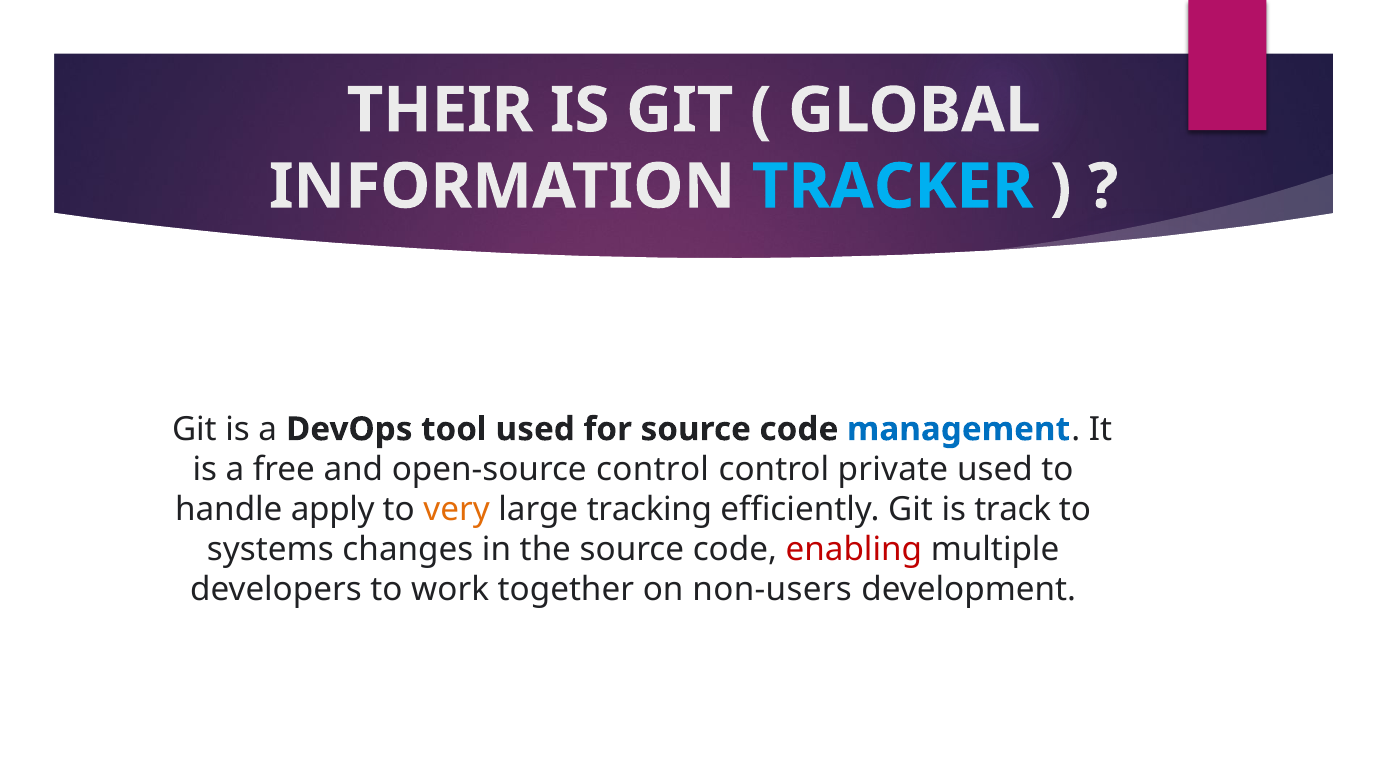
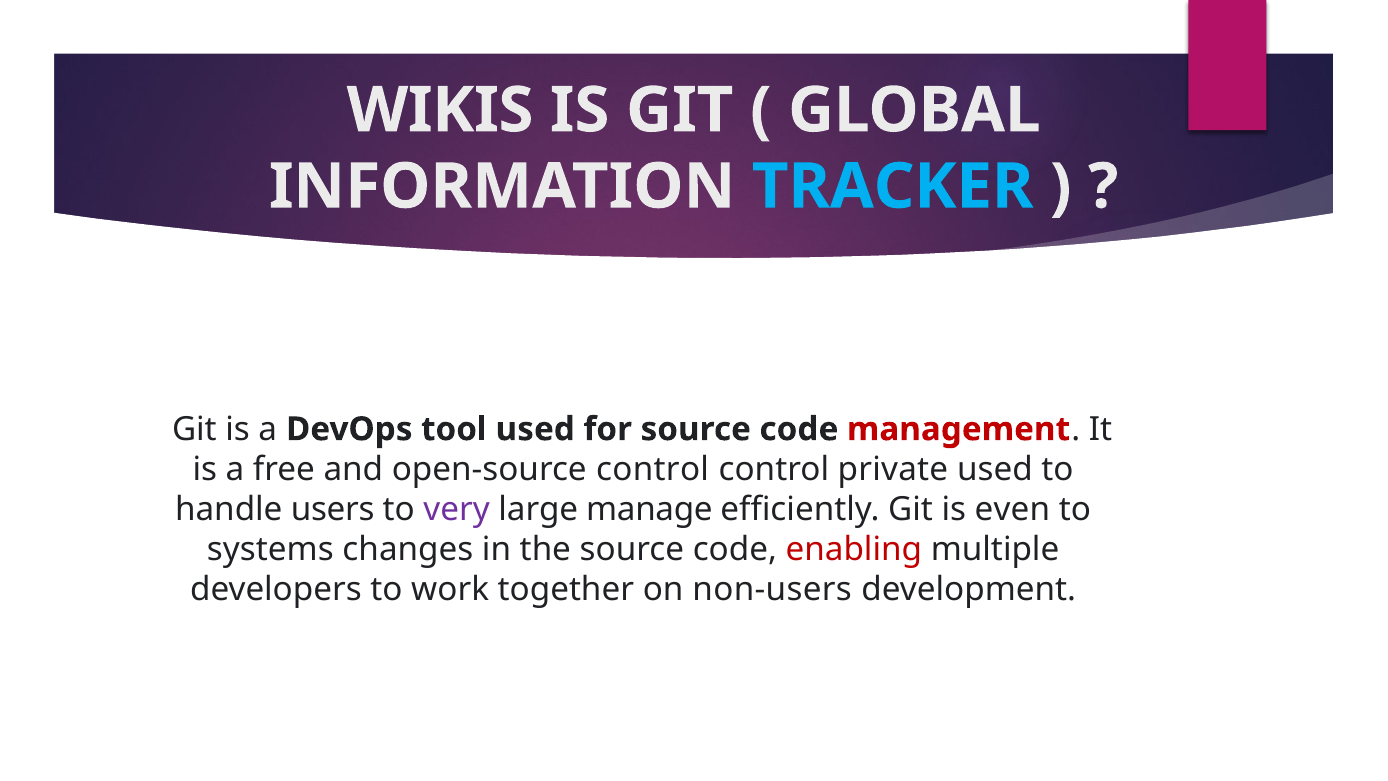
THEIR: THEIR -> WIKIS
management colour: blue -> red
apply: apply -> users
very colour: orange -> purple
tracking: tracking -> manage
track: track -> even
